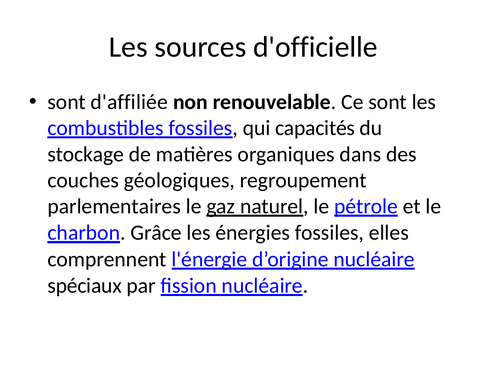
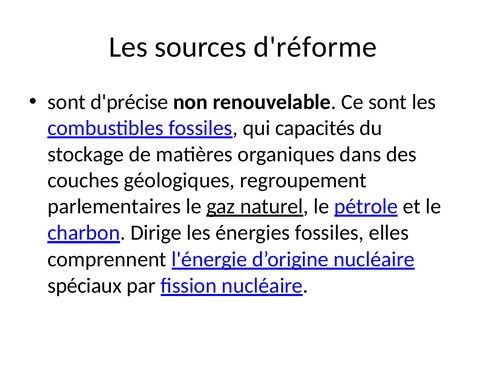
d'officielle: d'officielle -> d'réforme
d'affiliée: d'affiliée -> d'précise
Grâce: Grâce -> Dirige
